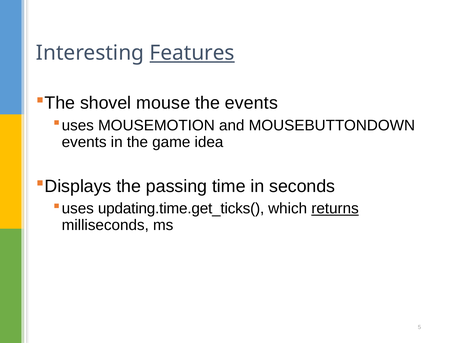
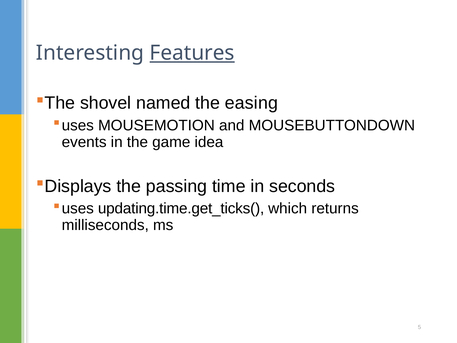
mouse: mouse -> named
the events: events -> easing
returns underline: present -> none
